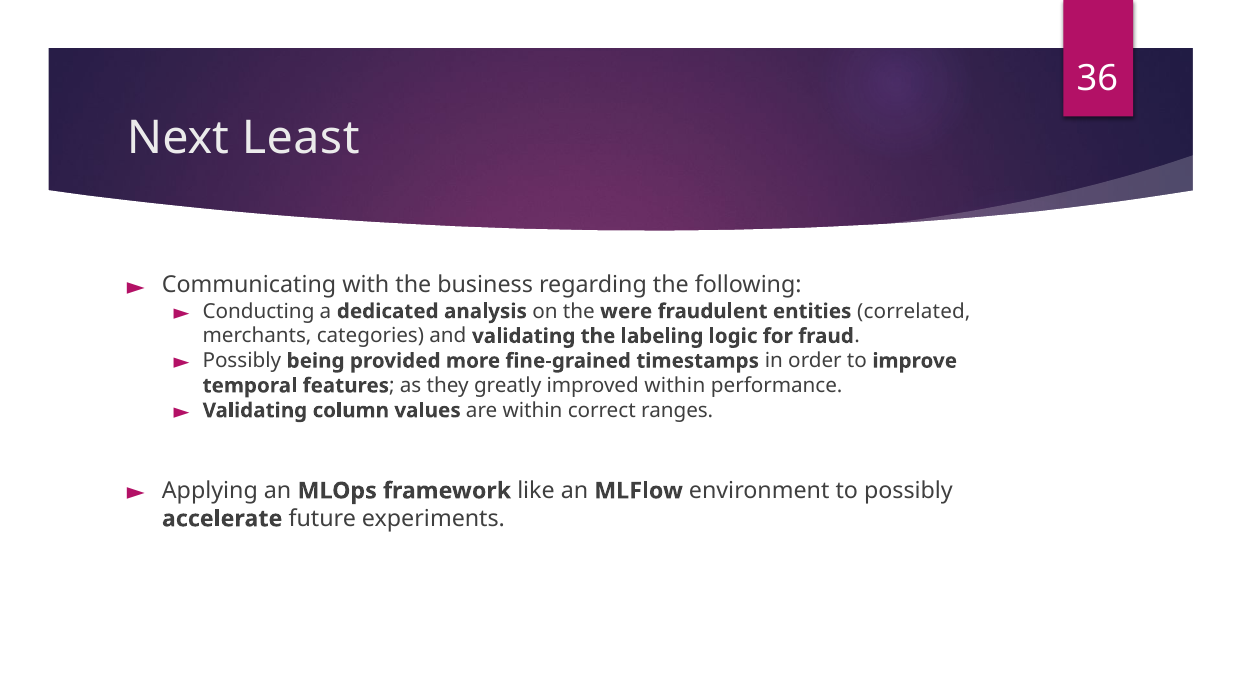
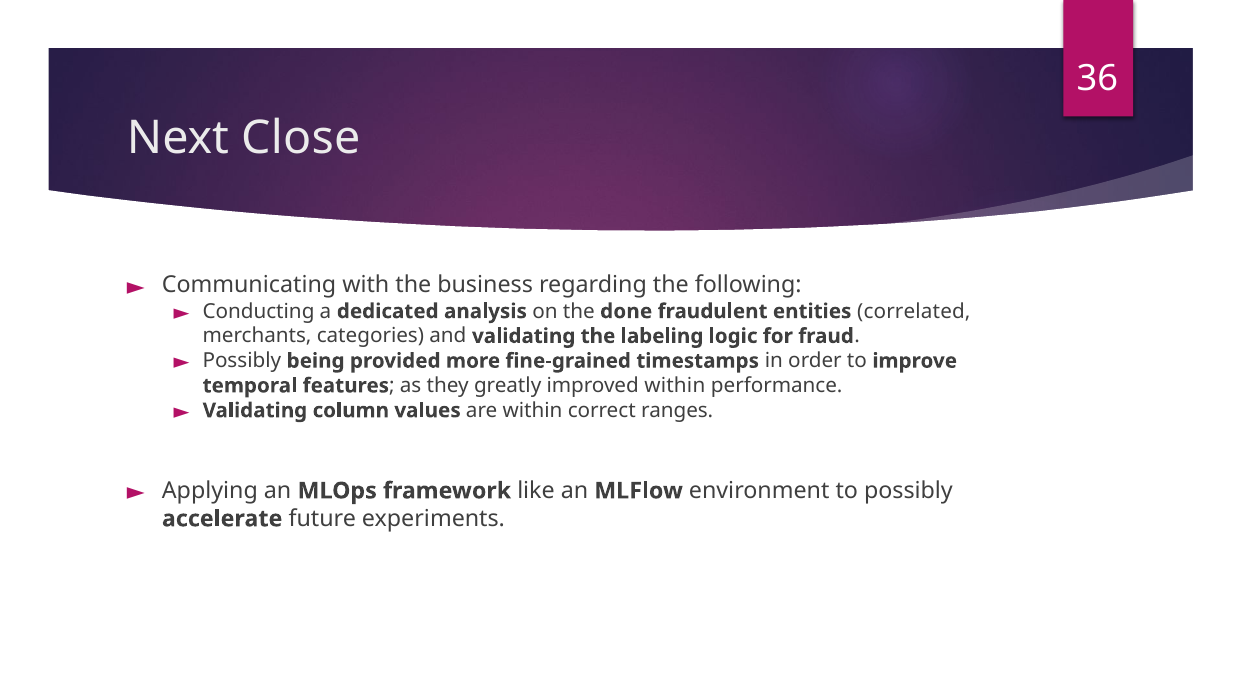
Least: Least -> Close
were: were -> done
